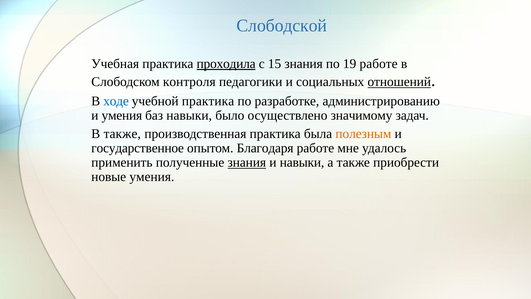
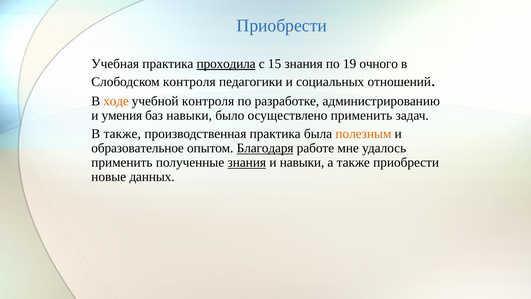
Слободской at (282, 26): Слободской -> Приобрести
19 работе: работе -> очного
отношений underline: present -> none
ходе colour: blue -> orange
учебной практика: практика -> контроля
осуществлено значимому: значимому -> применить
государственное: государственное -> образовательное
Благодаря underline: none -> present
новые умения: умения -> данных
